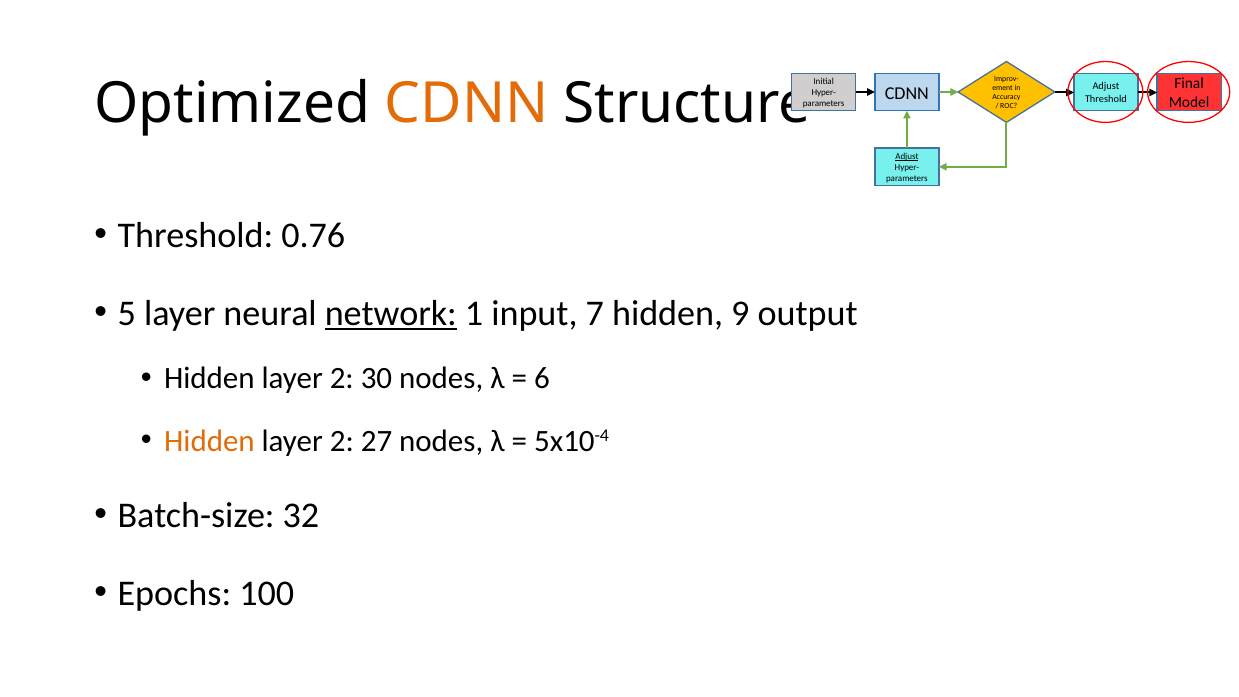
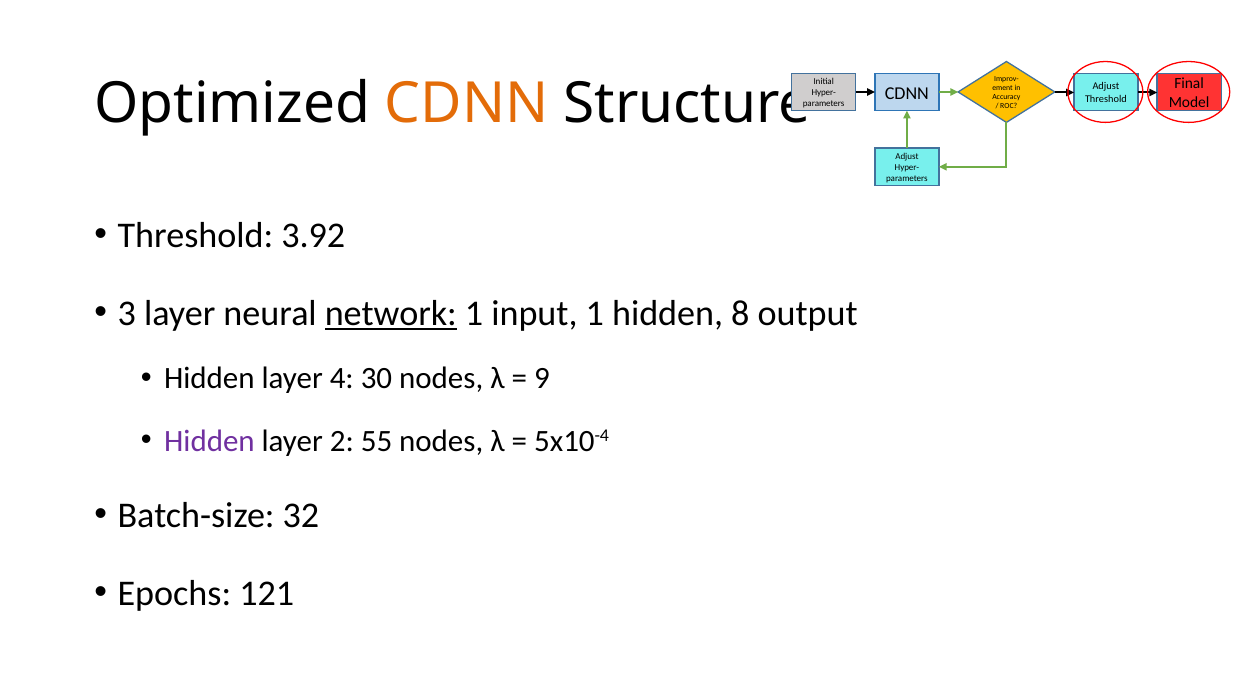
Adjust at (907, 157) underline: present -> none
0.76: 0.76 -> 3.92
5: 5 -> 3
input 7: 7 -> 1
9: 9 -> 8
2 at (342, 379): 2 -> 4
6: 6 -> 9
Hidden at (209, 441) colour: orange -> purple
27: 27 -> 55
100: 100 -> 121
